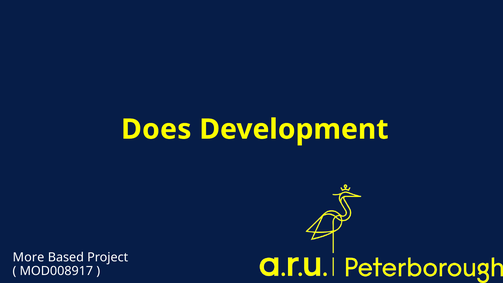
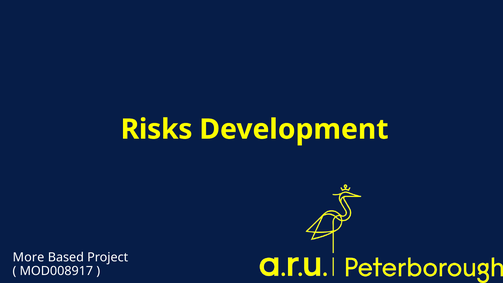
Does: Does -> Risks
